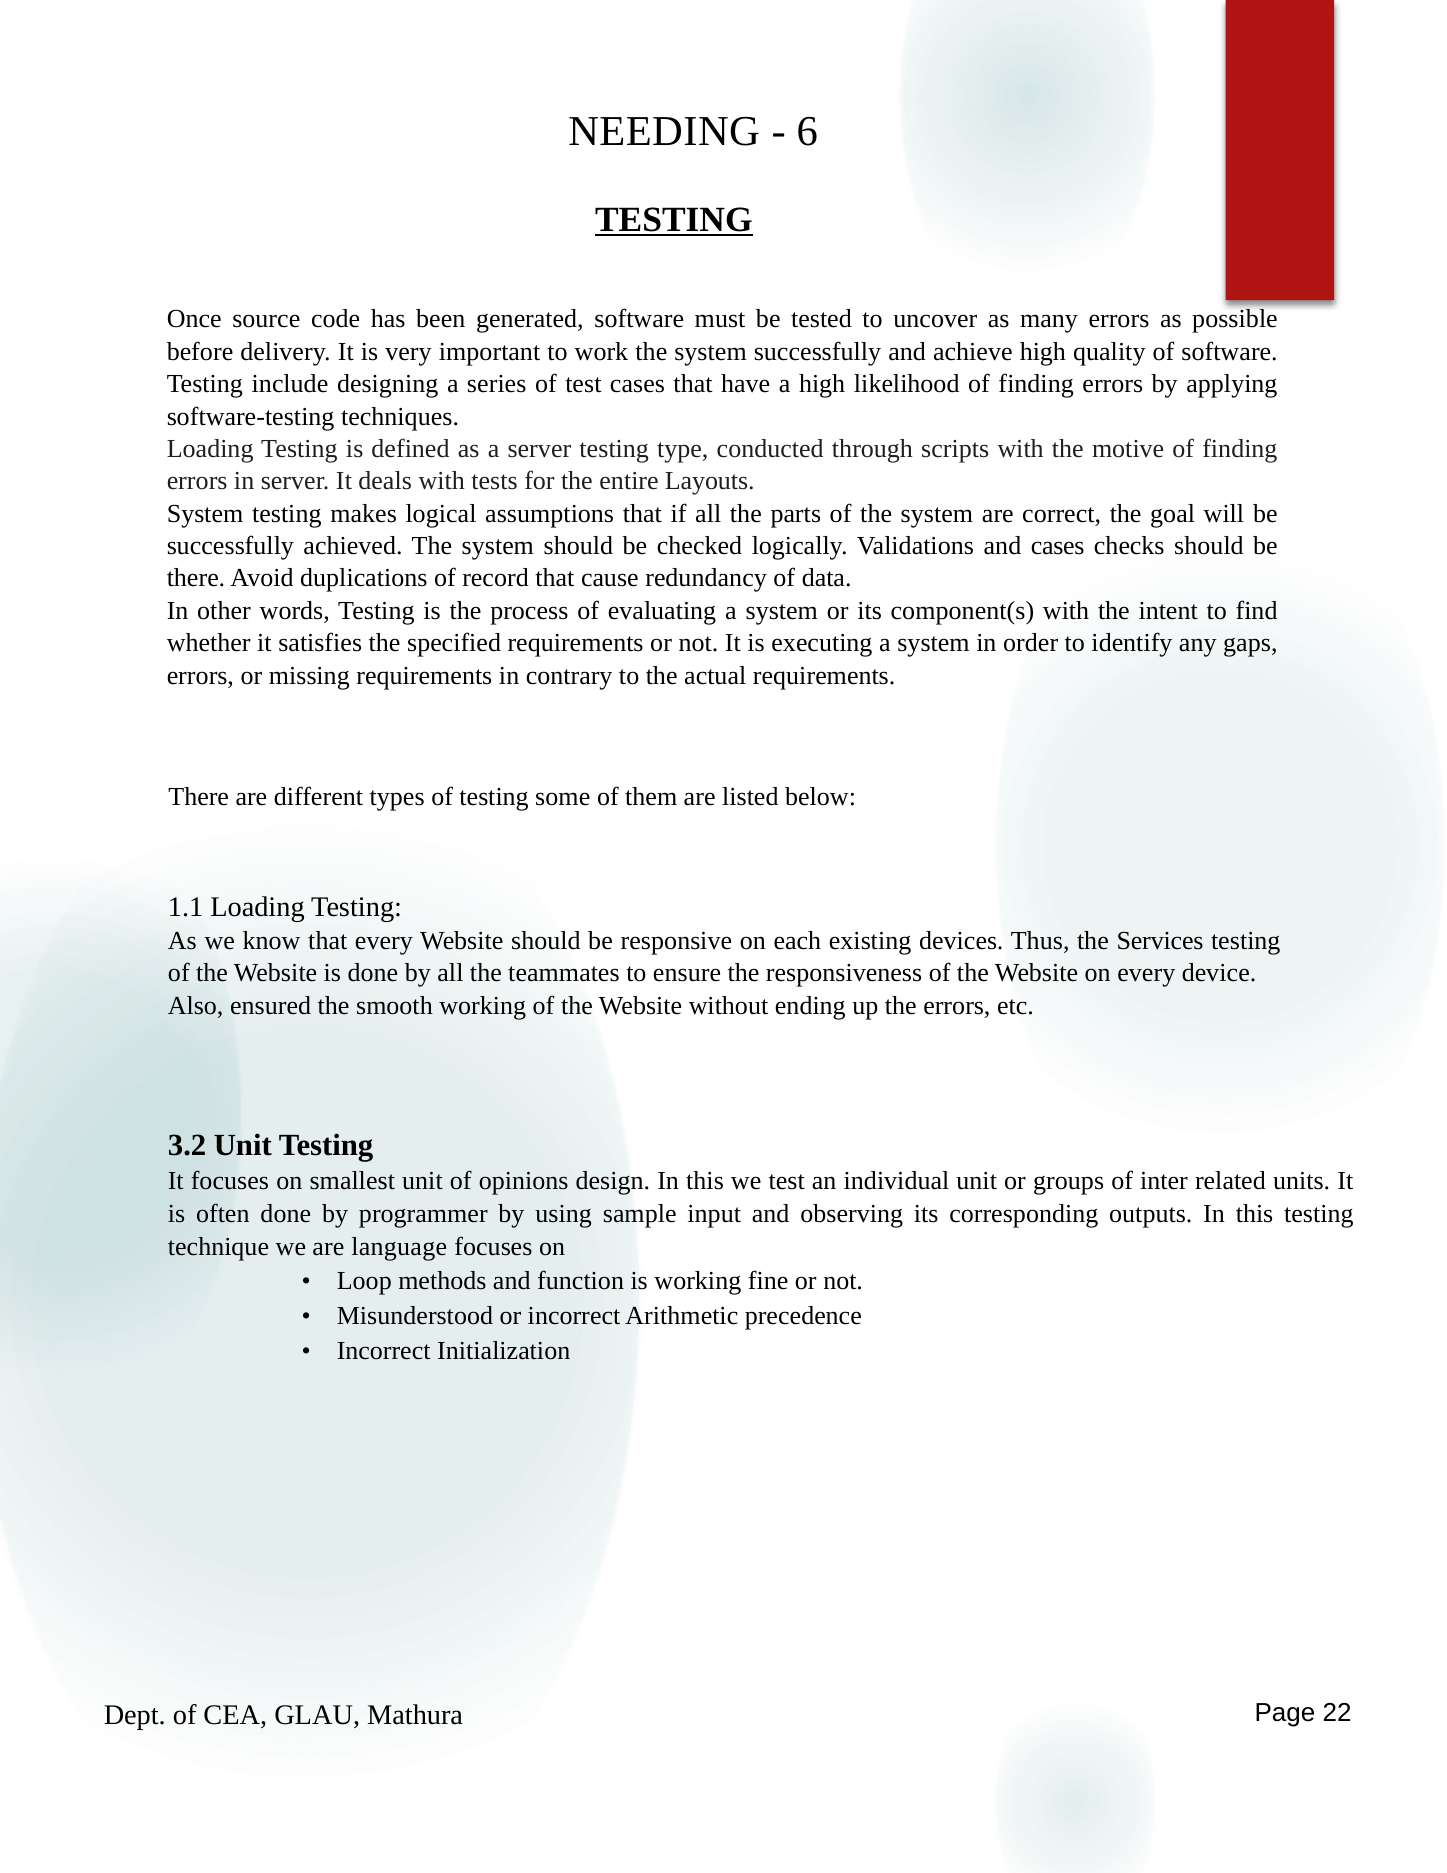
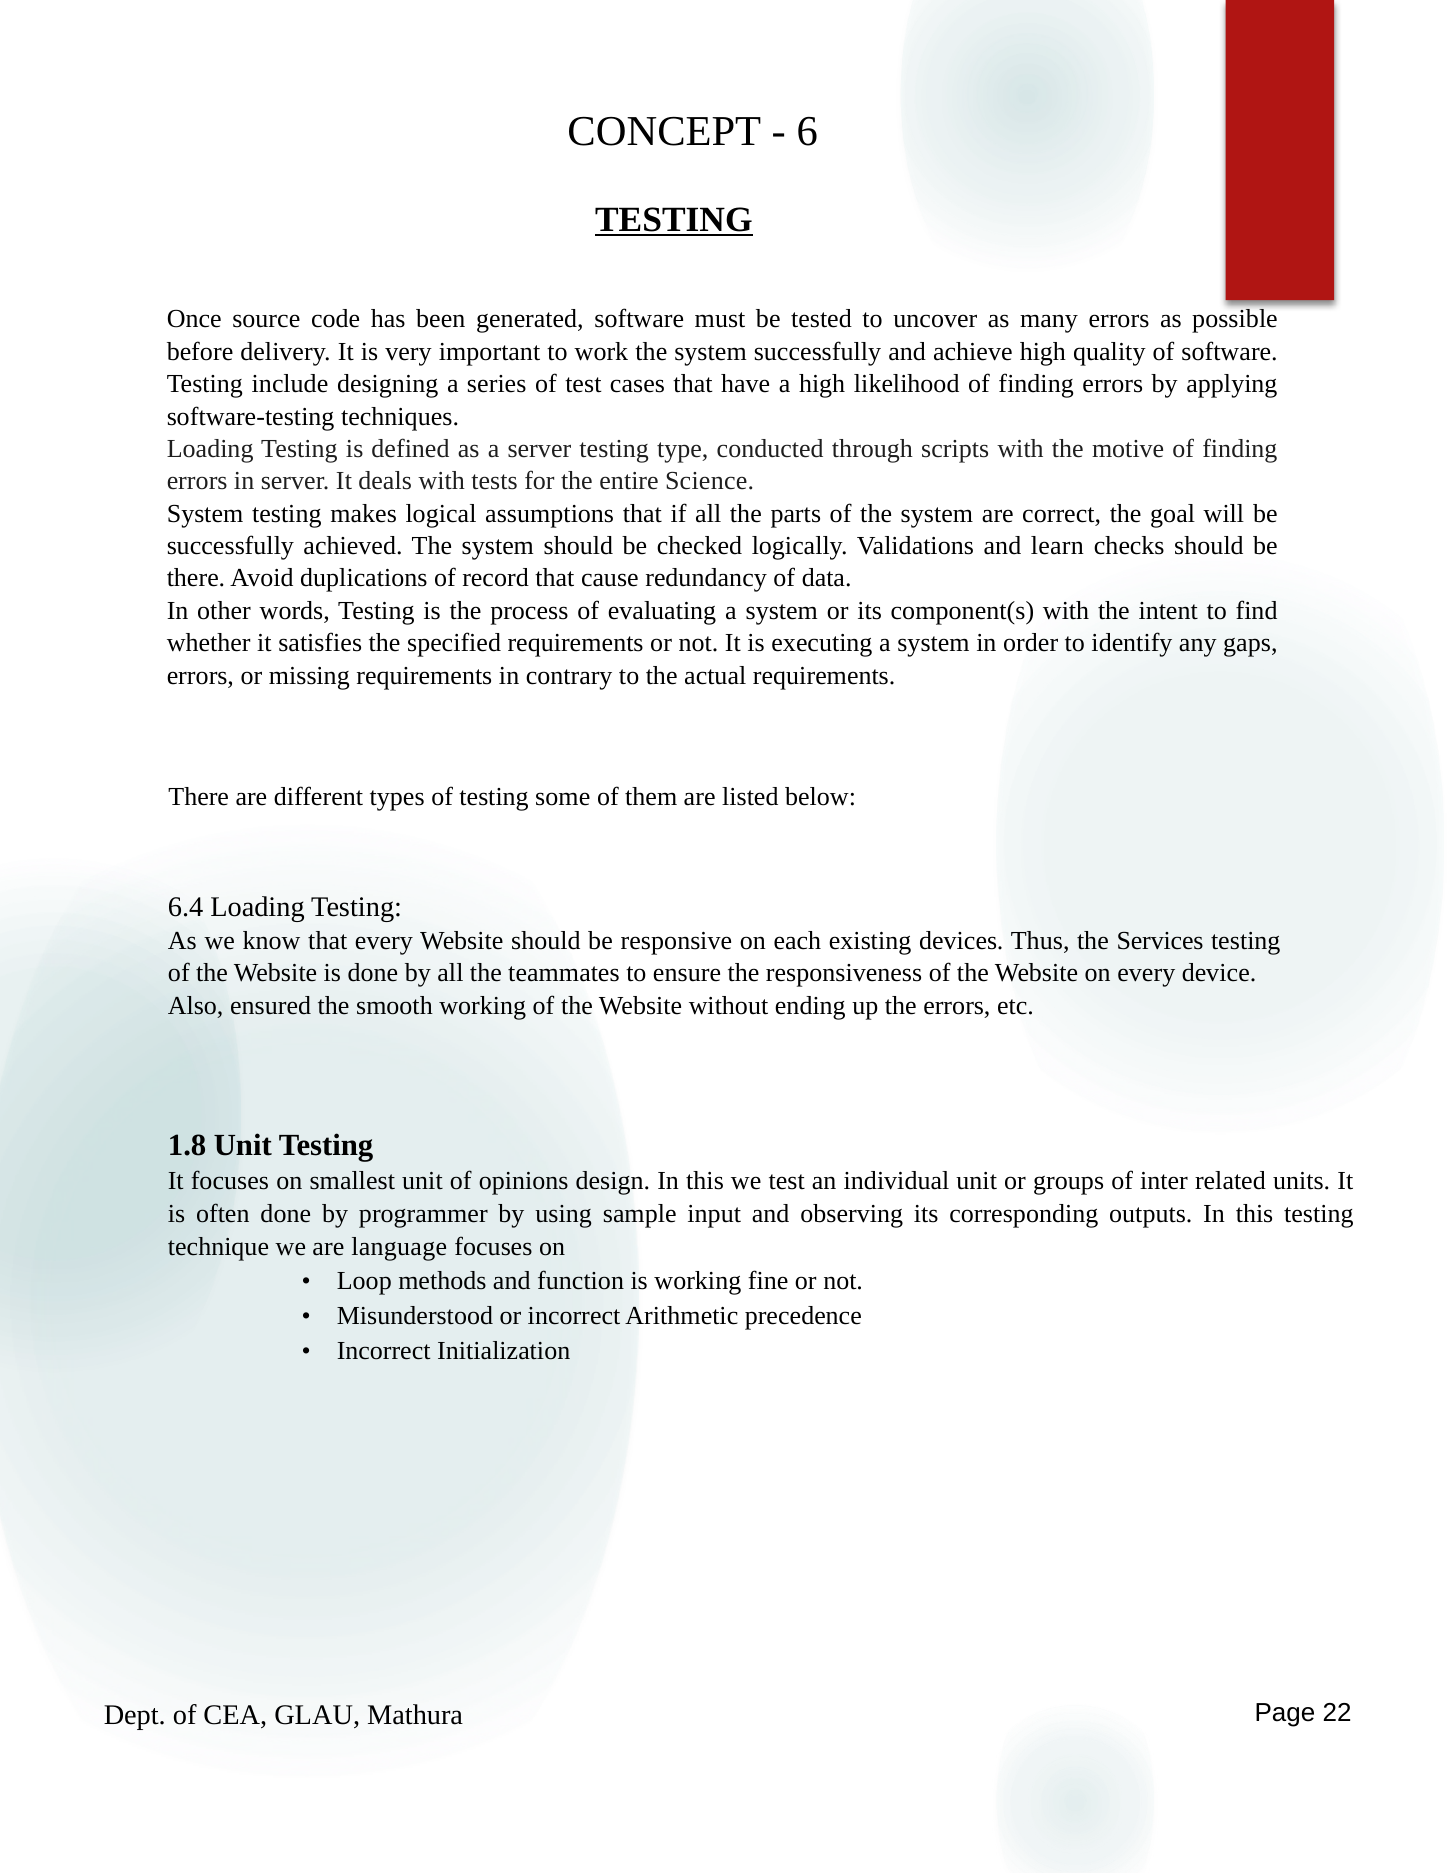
NEEDING: NEEDING -> CONCEPT
Layouts: Layouts -> Science
and cases: cases -> learn
1.1: 1.1 -> 6.4
3.2: 3.2 -> 1.8
